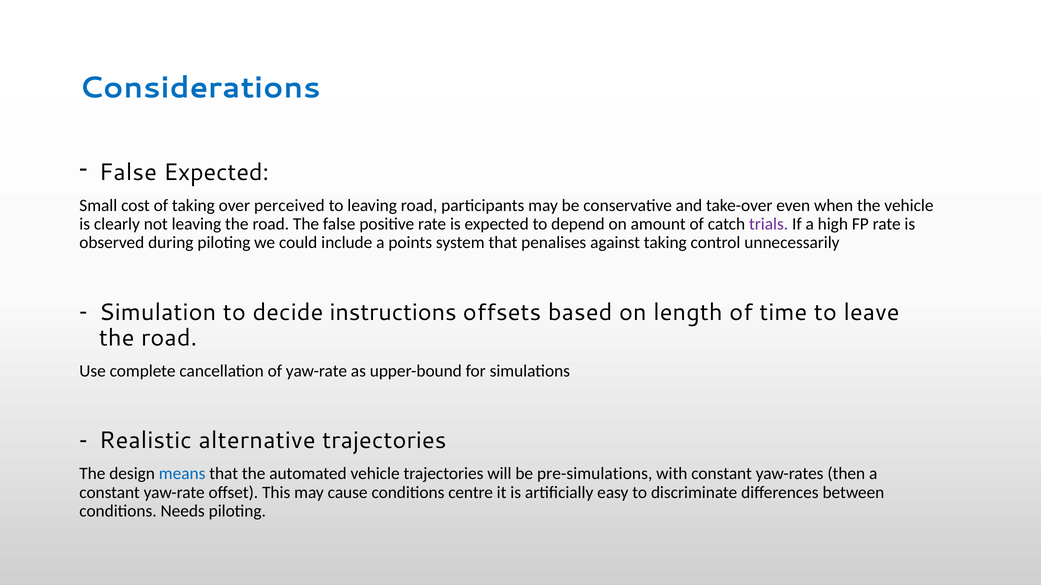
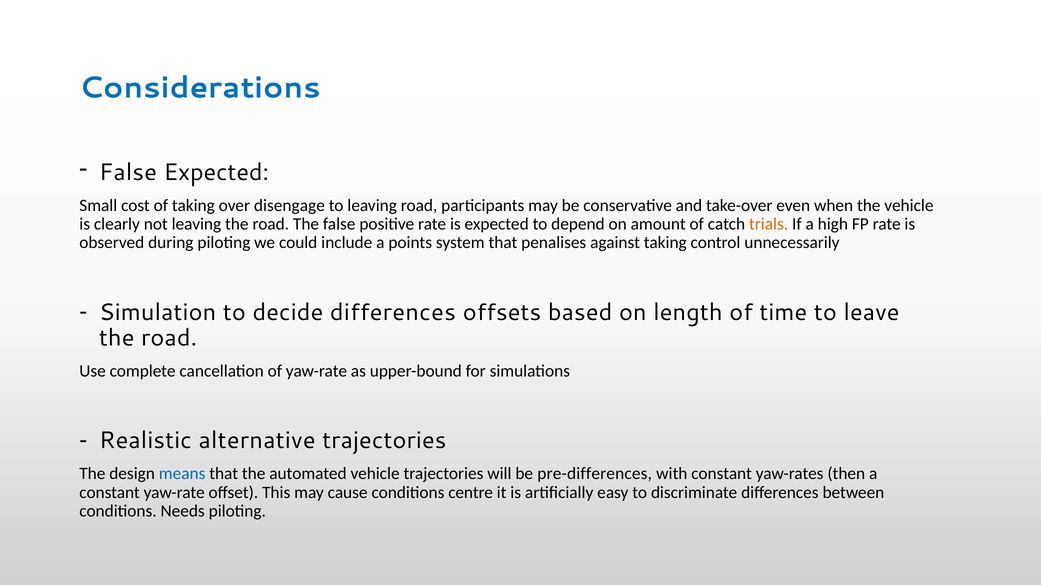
perceived: perceived -> disengage
trials colour: purple -> orange
decide instructions: instructions -> differences
pre-simulations: pre-simulations -> pre-differences
